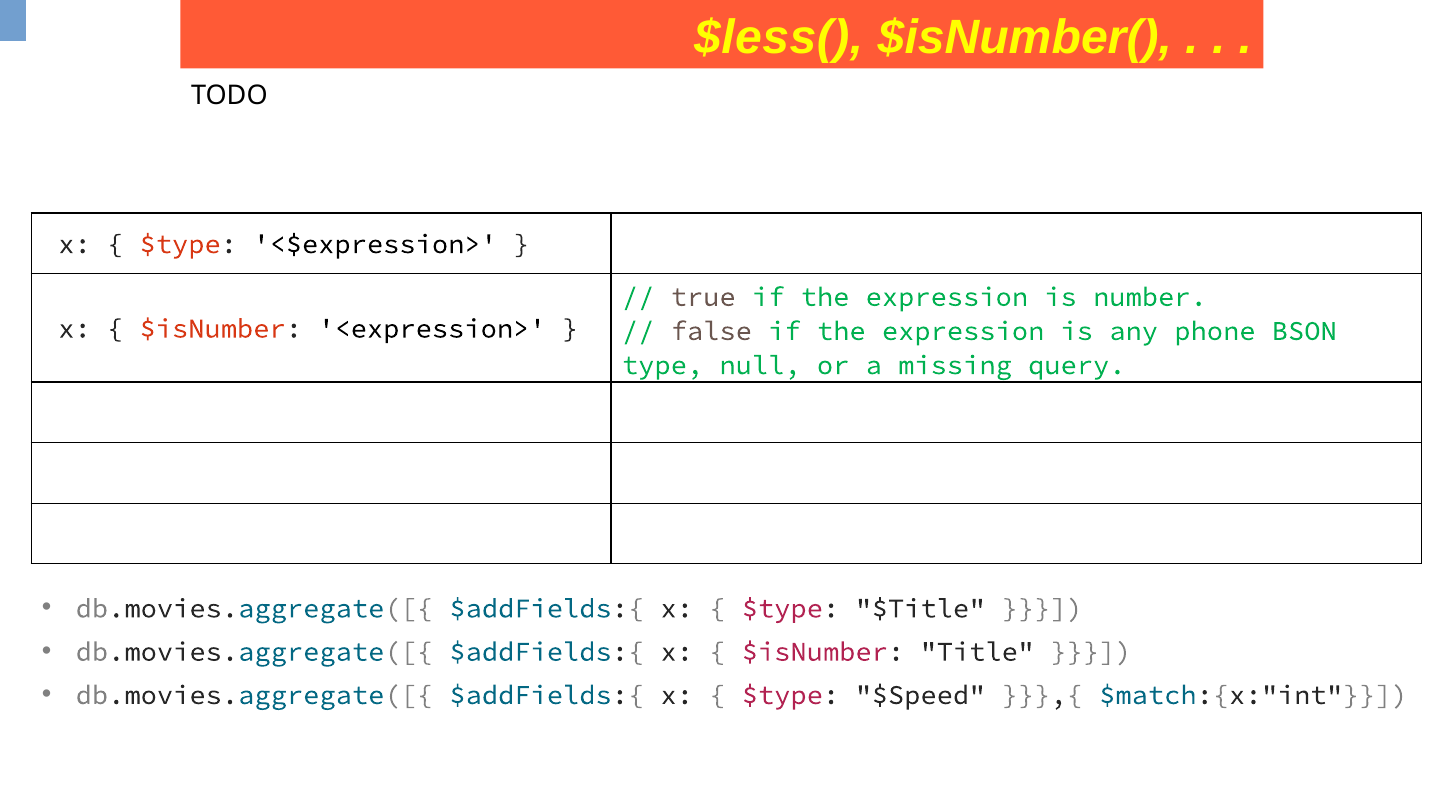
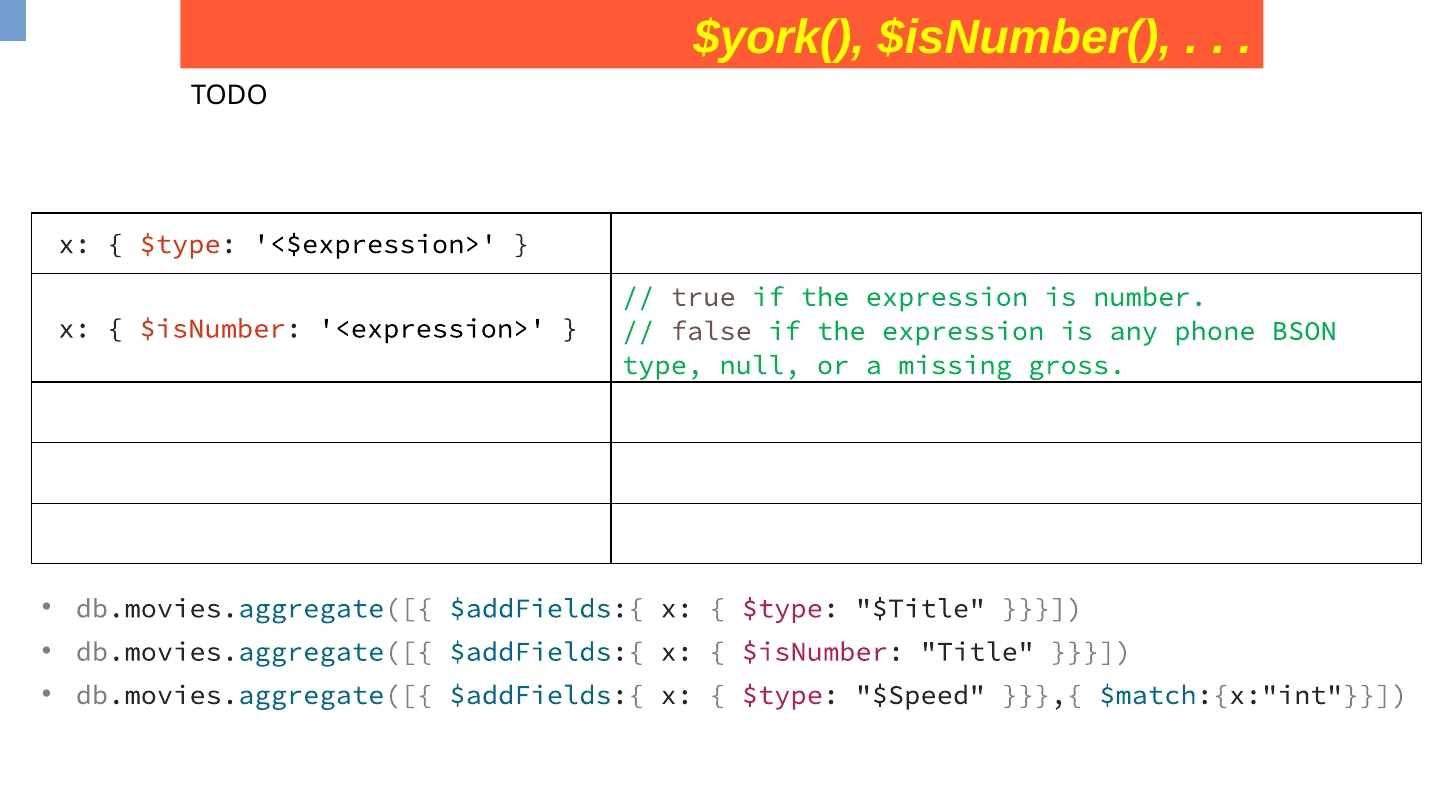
$less(: $less( -> $york(
query: query -> gross
